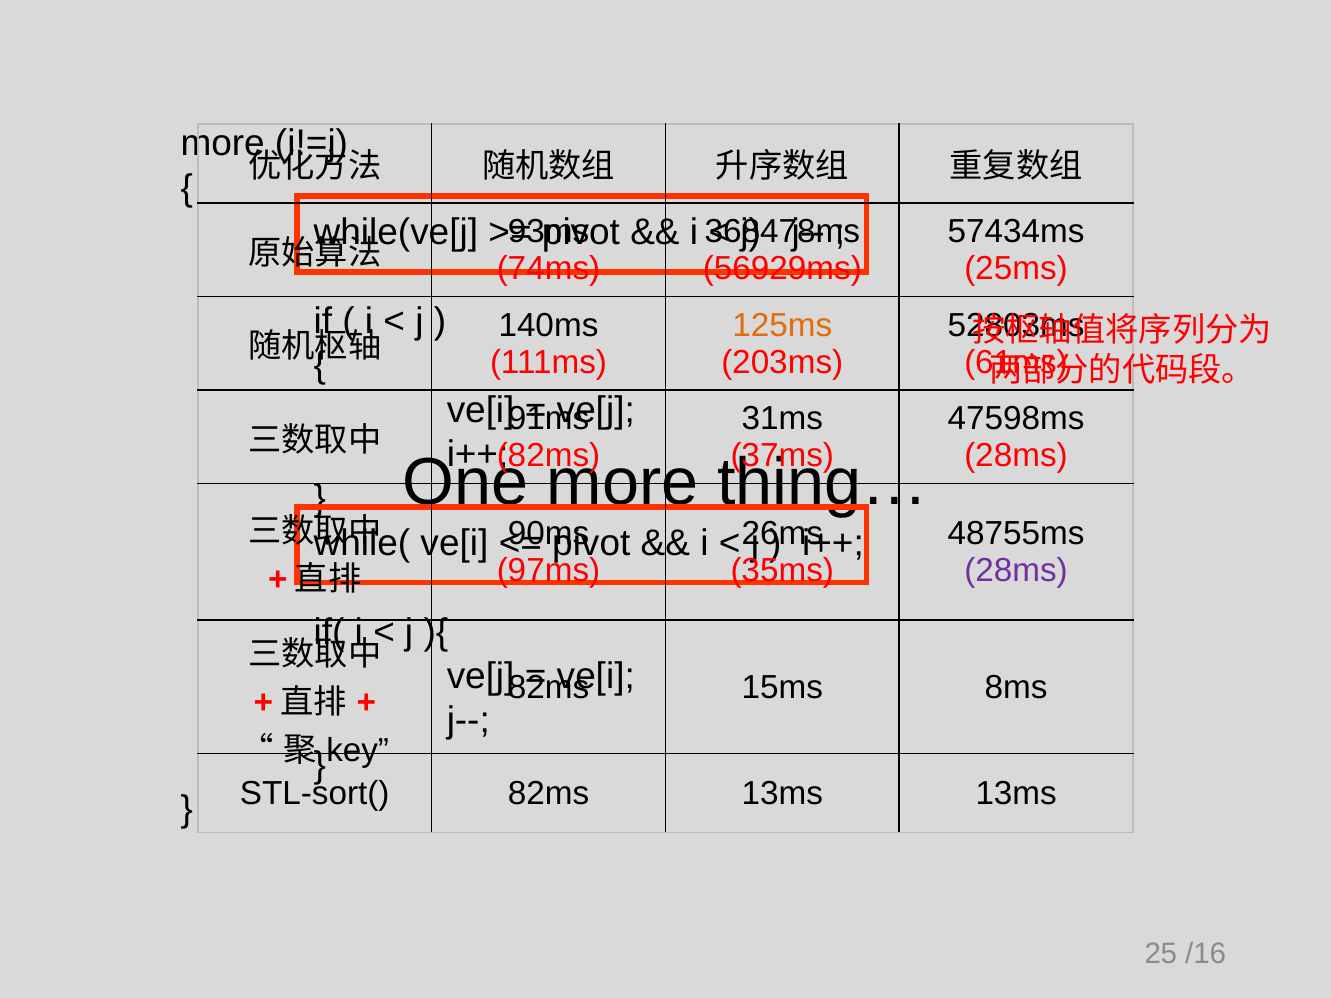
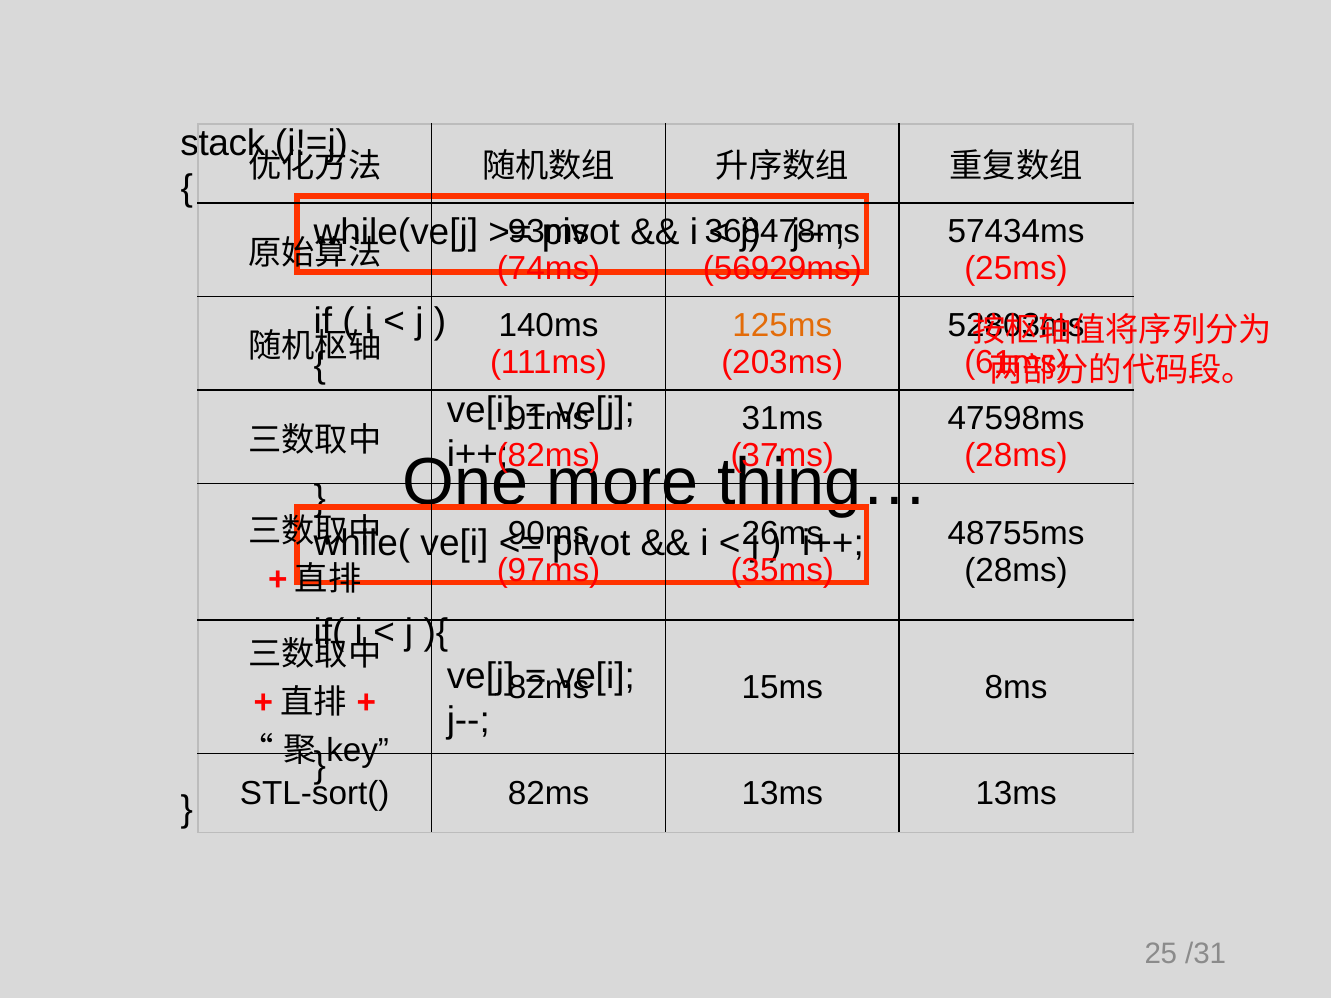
more at (223, 144): more -> stack
28ms at (1016, 571) colour: purple -> black
/16: /16 -> /31
